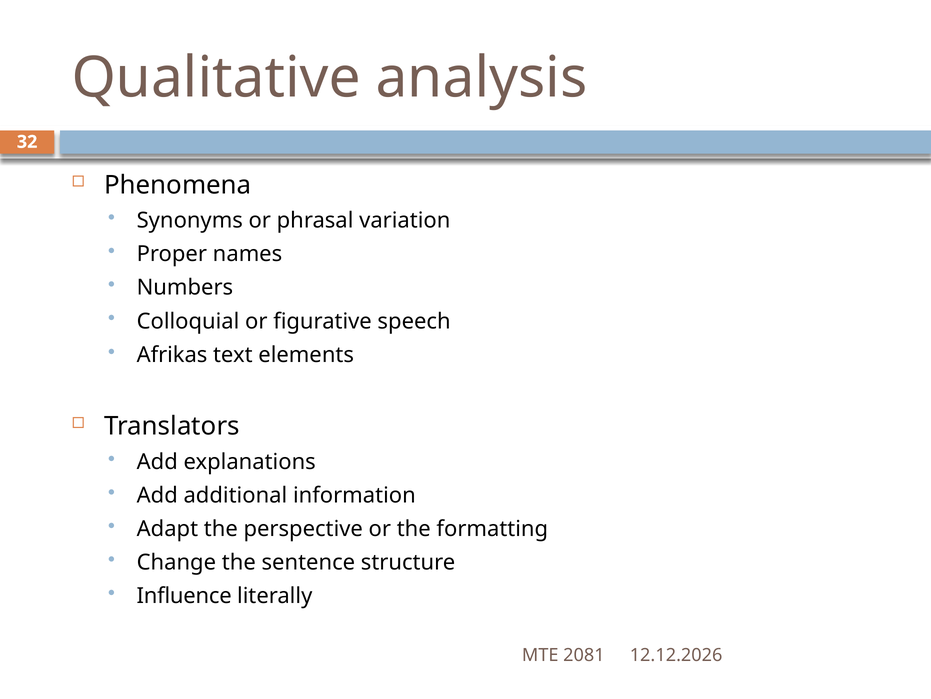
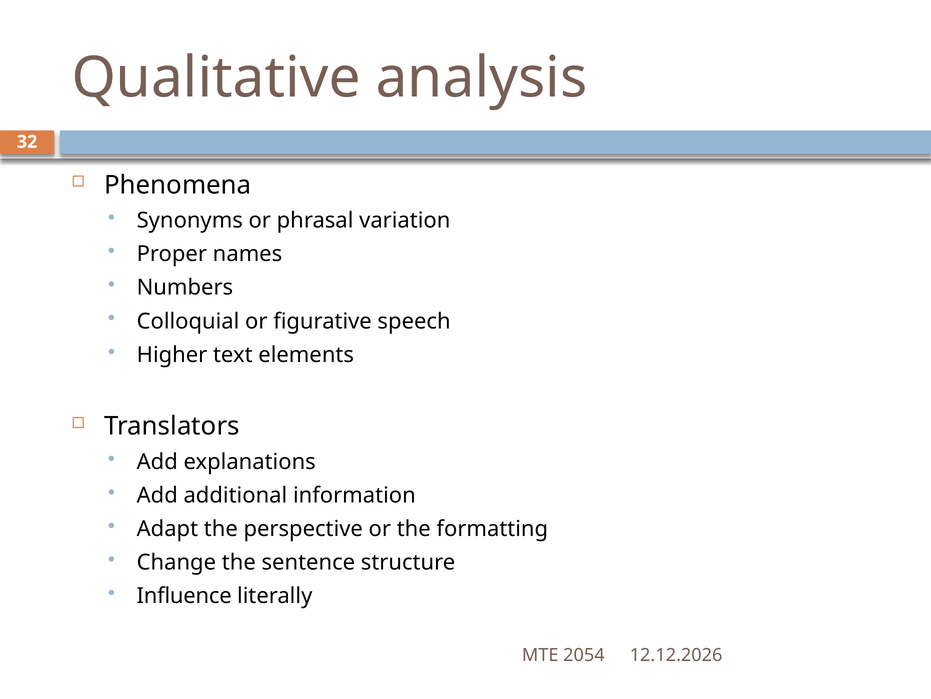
Afrikas: Afrikas -> Higher
2081: 2081 -> 2054
